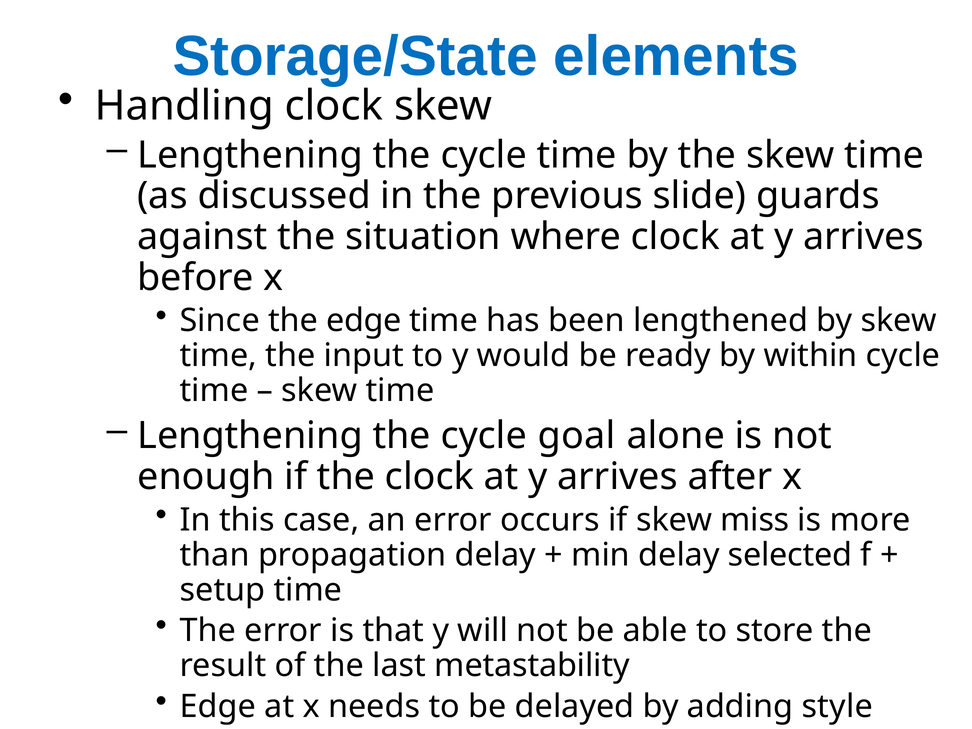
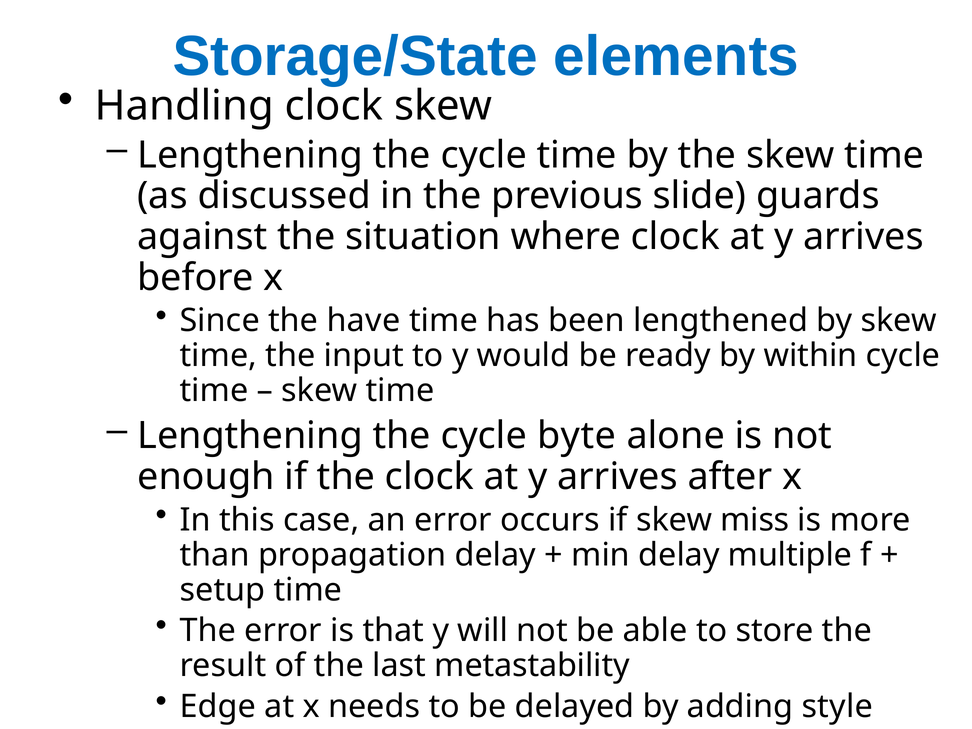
the edge: edge -> have
goal: goal -> byte
selected: selected -> multiple
